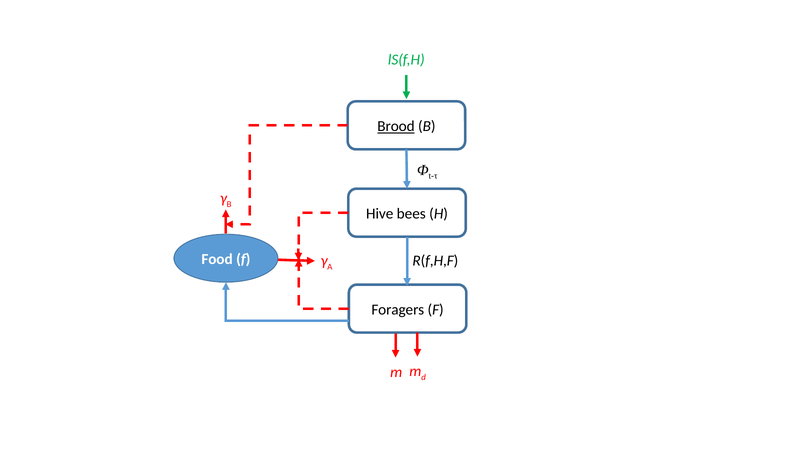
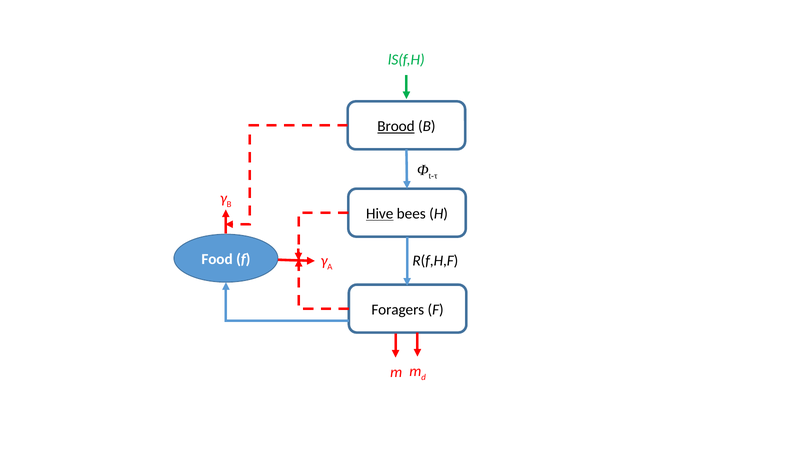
Hive underline: none -> present
